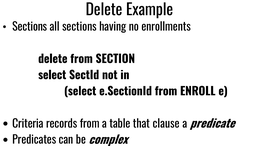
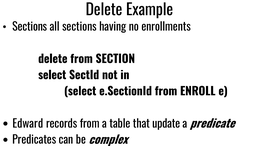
Criteria: Criteria -> Edward
clause: clause -> update
